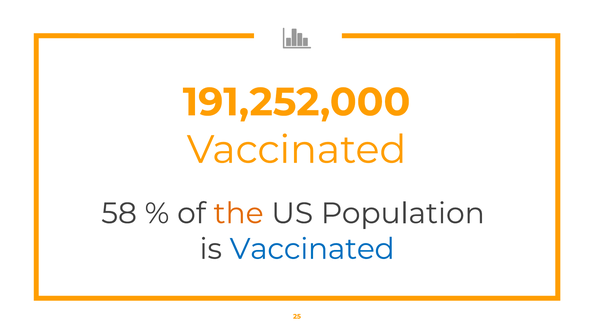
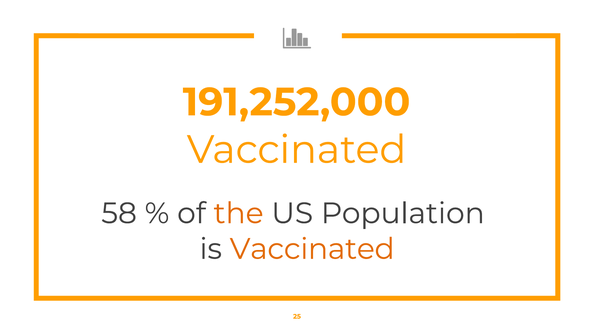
Vaccinated at (312, 249) colour: blue -> orange
